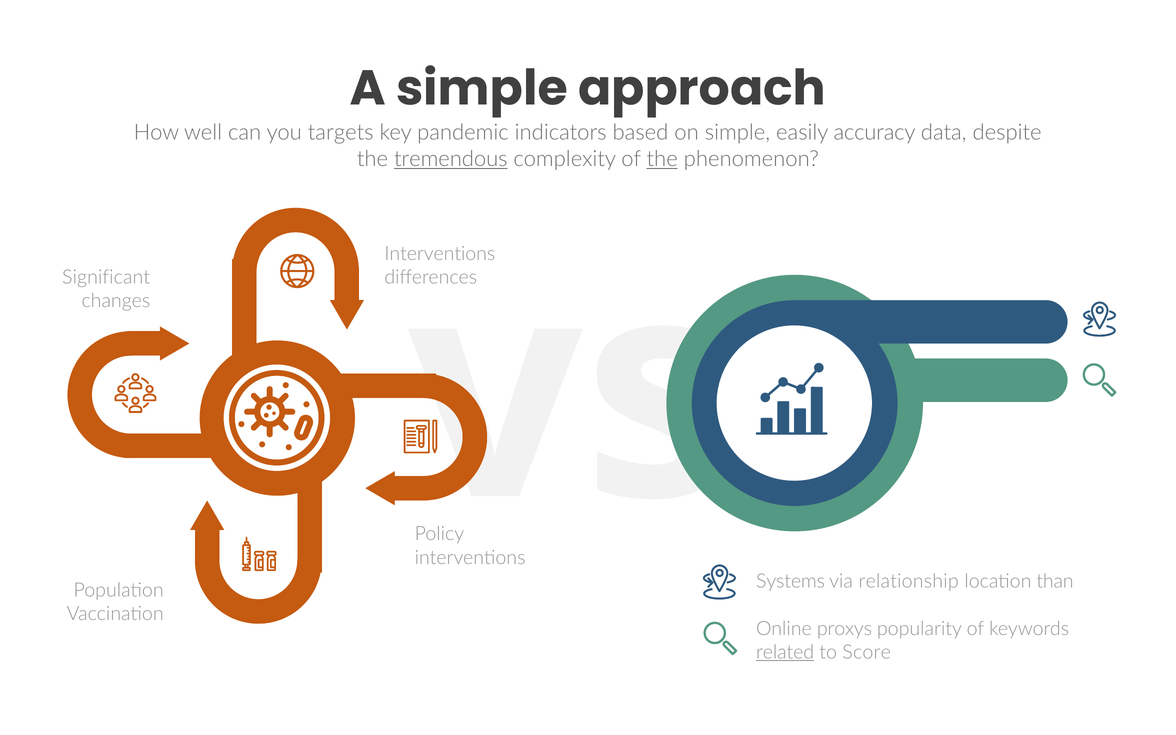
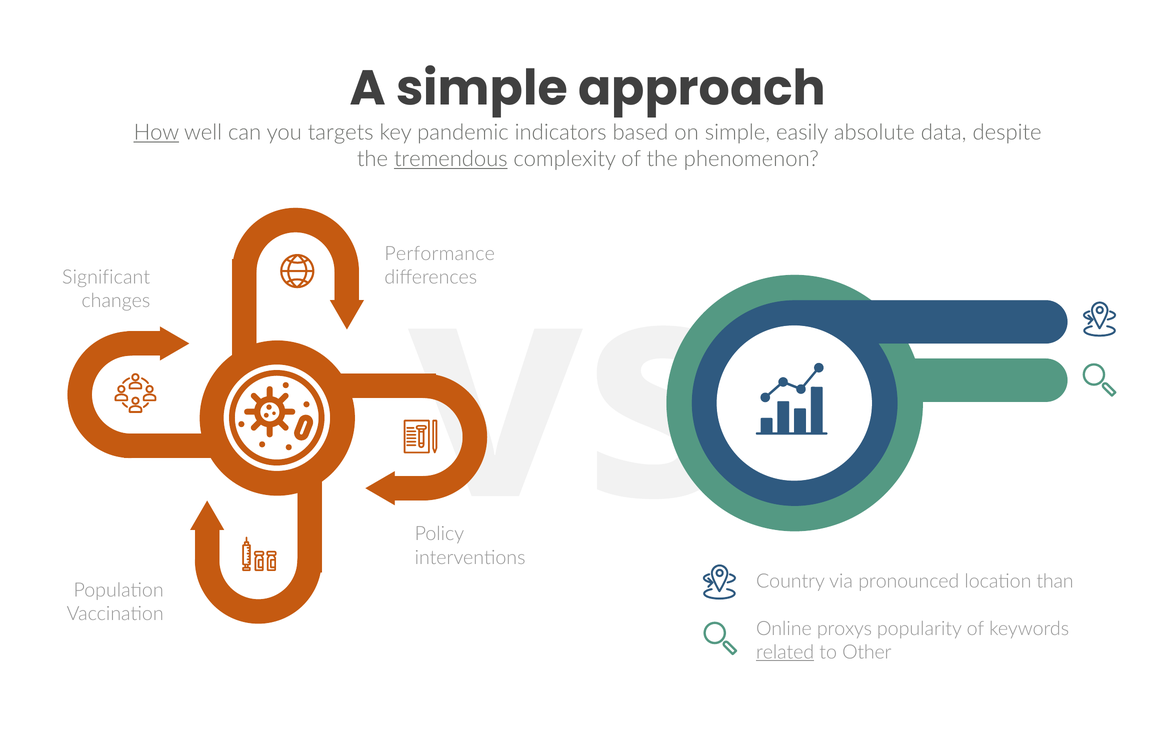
How underline: none -> present
accuracy: accuracy -> absolute
the at (662, 159) underline: present -> none
Interventions at (440, 254): Interventions -> Performance
Systems: Systems -> Country
relationship: relationship -> pronounced
Score: Score -> Other
